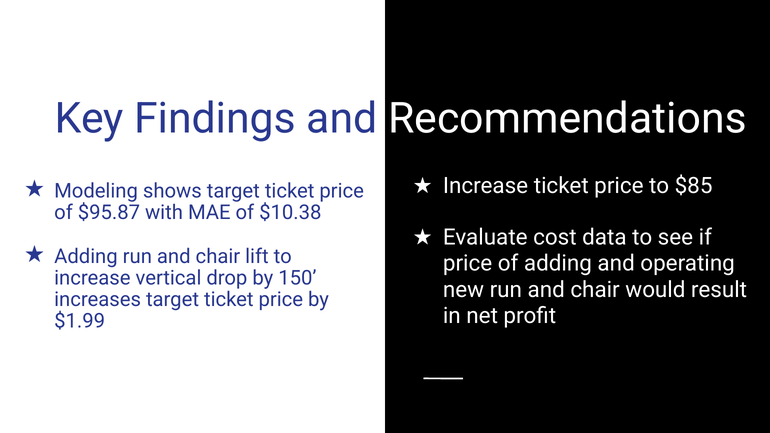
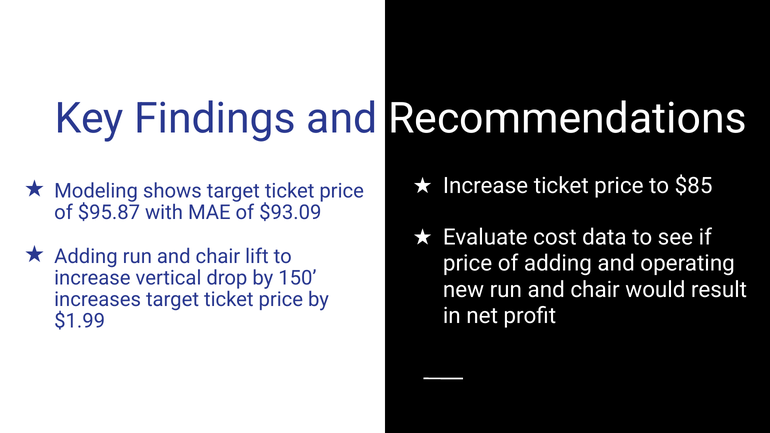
$10.38: $10.38 -> $93.09
